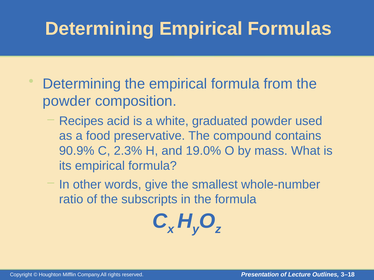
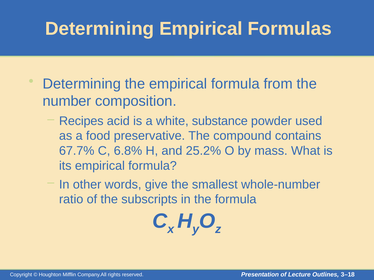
powder at (67, 101): powder -> number
graduated: graduated -> substance
90.9%: 90.9% -> 67.7%
2.3%: 2.3% -> 6.8%
19.0%: 19.0% -> 25.2%
